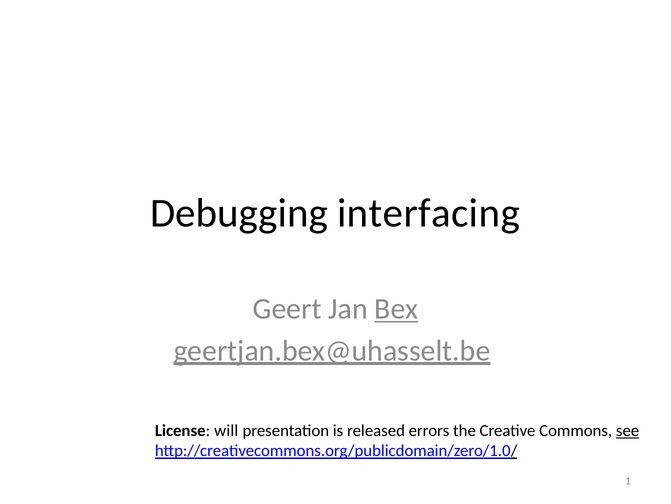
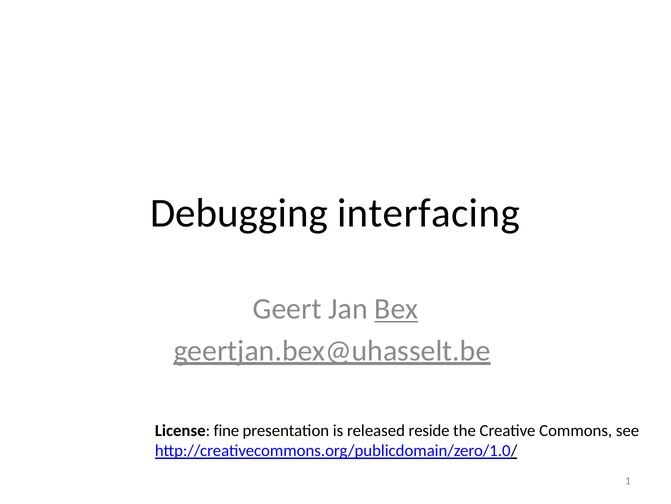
will: will -> fine
errors: errors -> reside
see underline: present -> none
